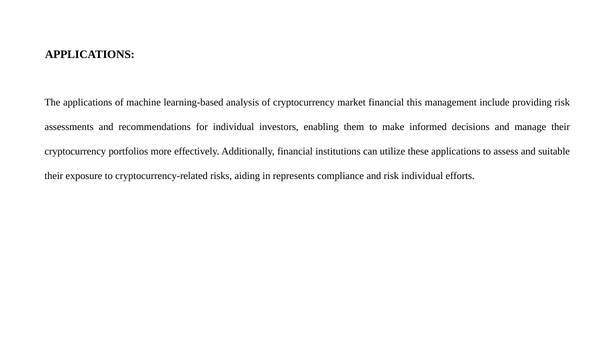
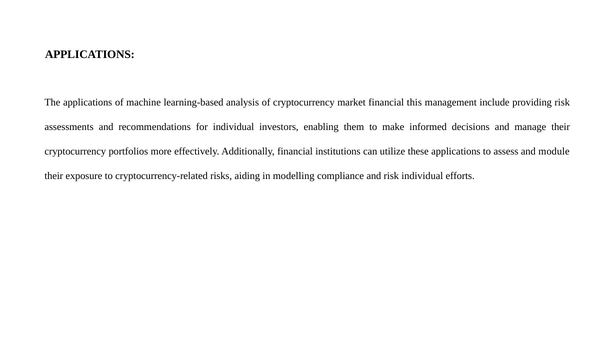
suitable: suitable -> module
represents: represents -> modelling
